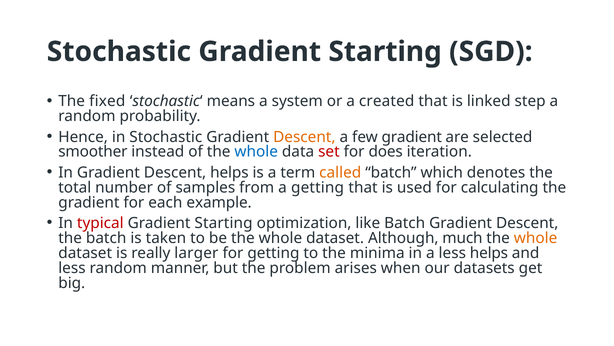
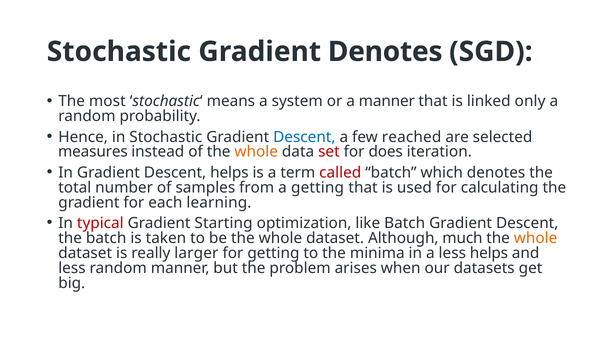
Stochastic Gradient Starting: Starting -> Denotes
fixed: fixed -> most
a created: created -> manner
step: step -> only
Descent at (304, 137) colour: orange -> blue
few gradient: gradient -> reached
smoother: smoother -> measures
whole at (256, 152) colour: blue -> orange
called colour: orange -> red
example: example -> learning
